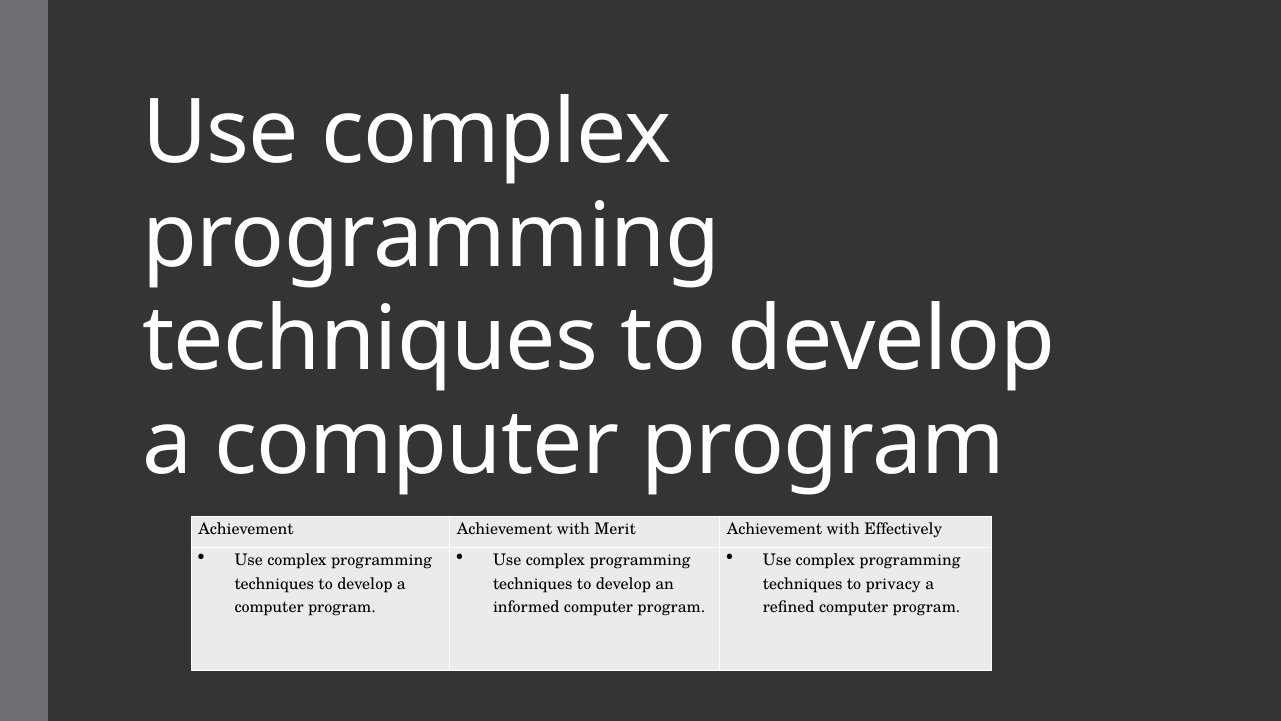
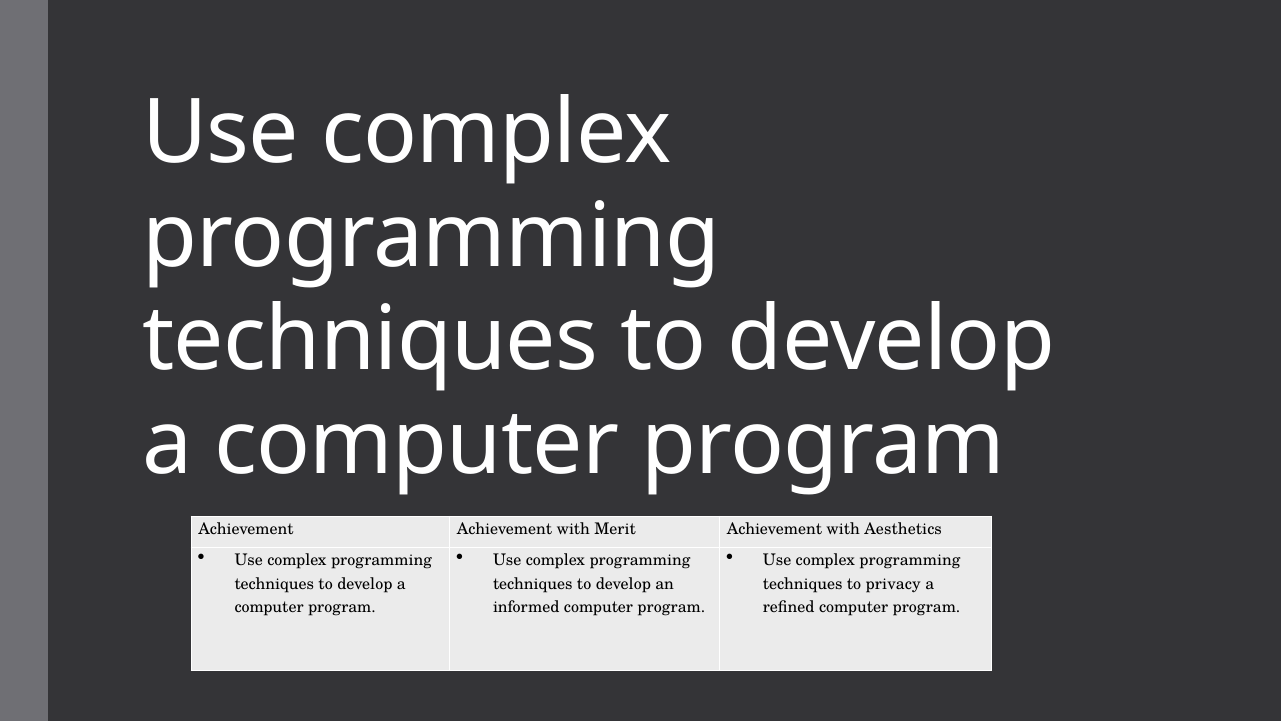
Effectively: Effectively -> Aesthetics
